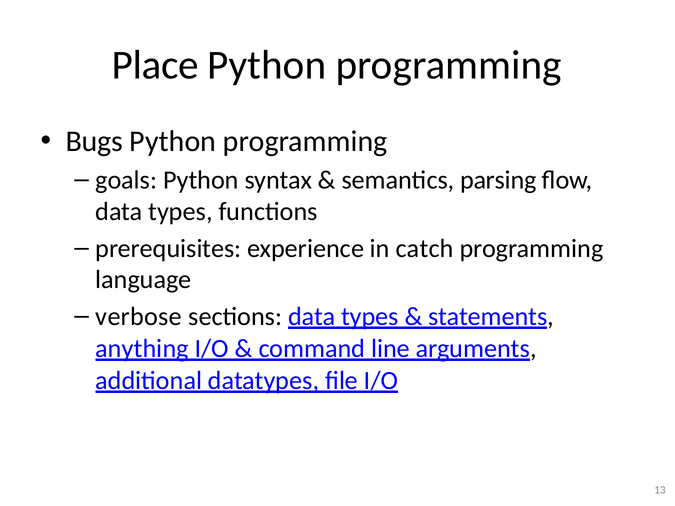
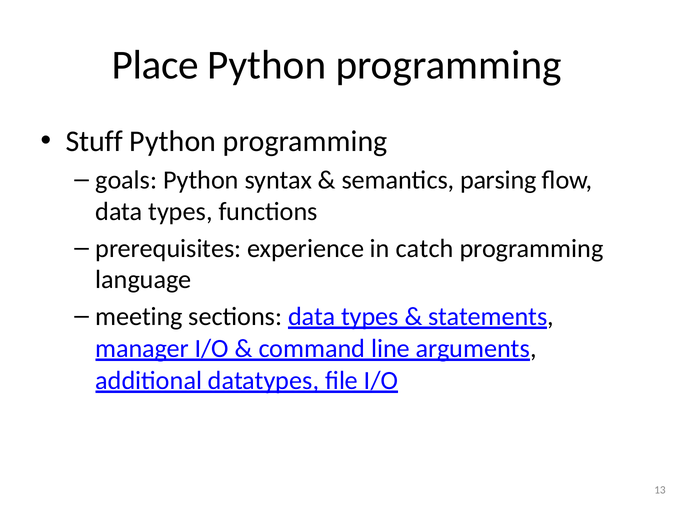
Bugs: Bugs -> Stuff
verbose: verbose -> meeting
anything: anything -> manager
